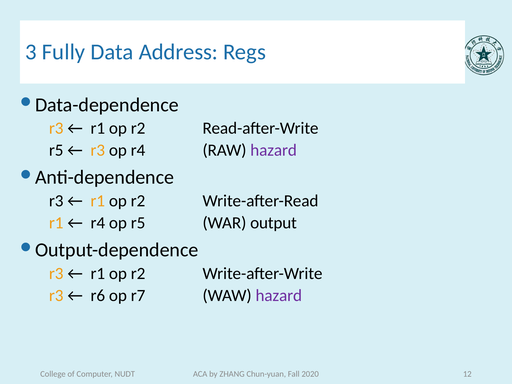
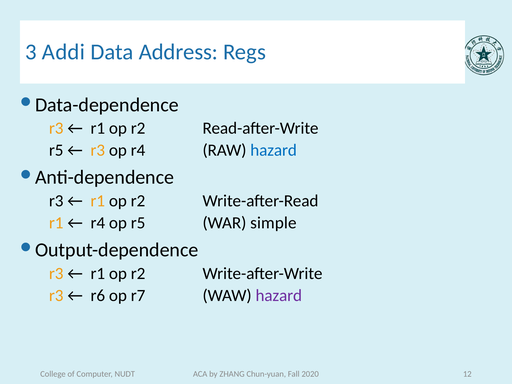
Fully: Fully -> Addi
hazard at (274, 150) colour: purple -> blue
output: output -> simple
